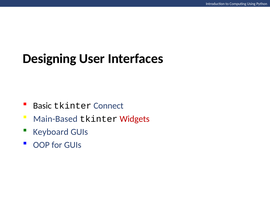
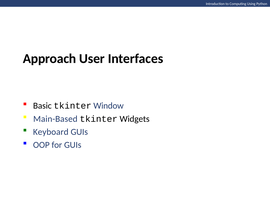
Designing: Designing -> Approach
Connect: Connect -> Window
Widgets colour: red -> black
